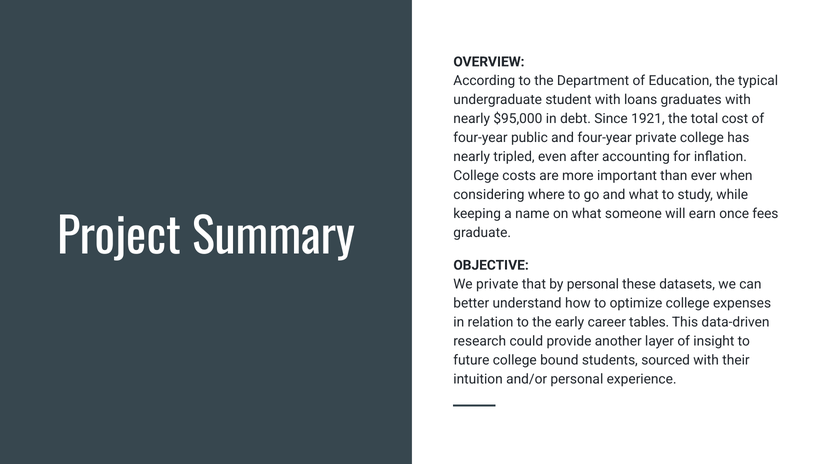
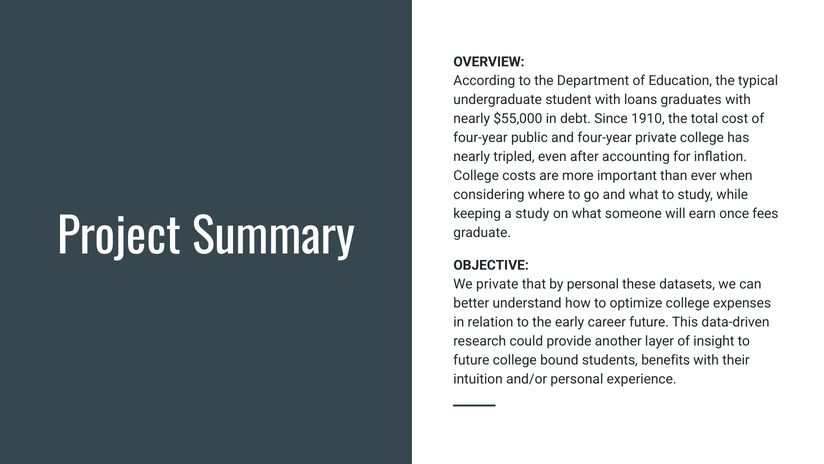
$95,000: $95,000 -> $55,000
1921: 1921 -> 1910
a name: name -> study
career tables: tables -> future
sourced: sourced -> benefits
